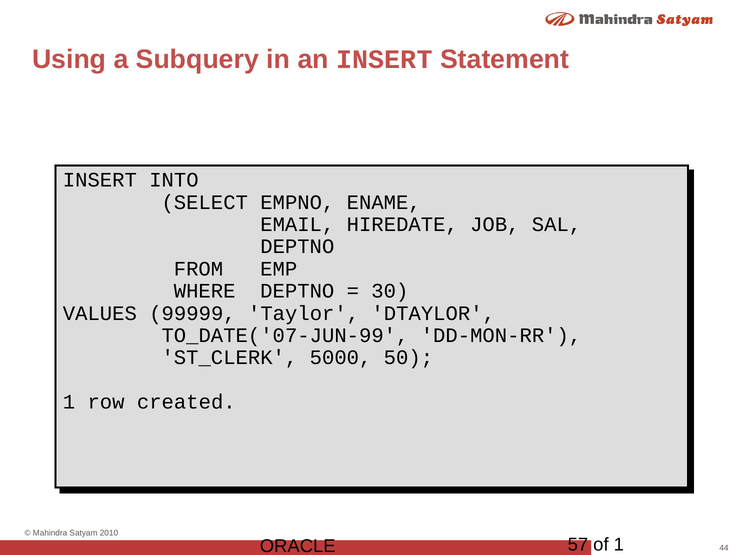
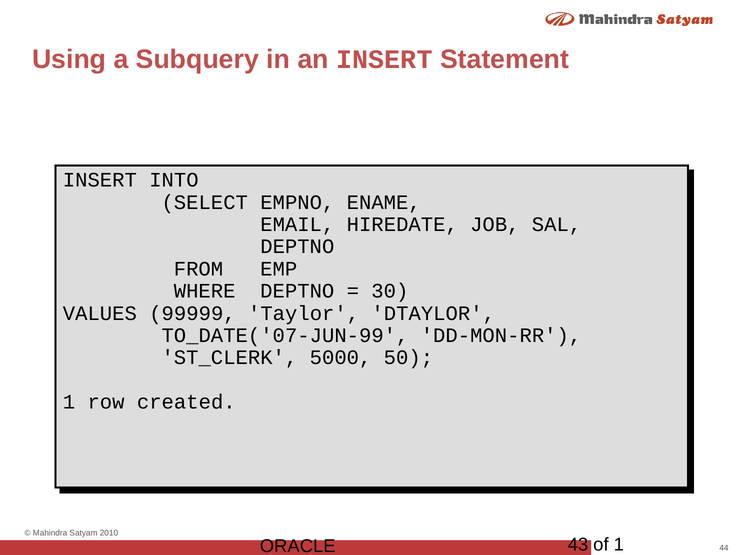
57: 57 -> 43
